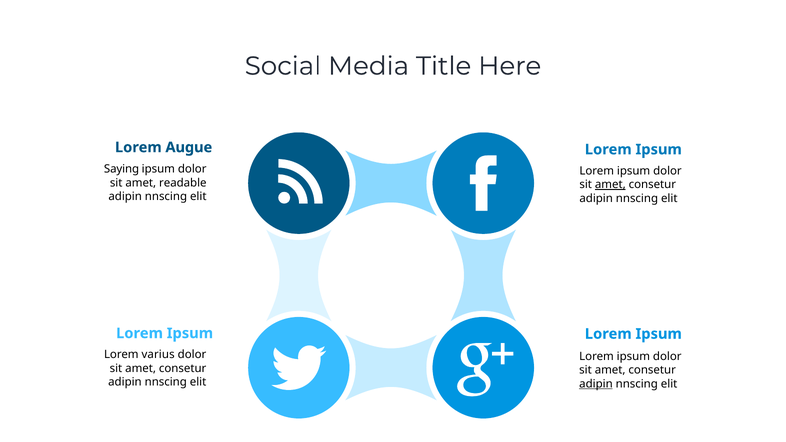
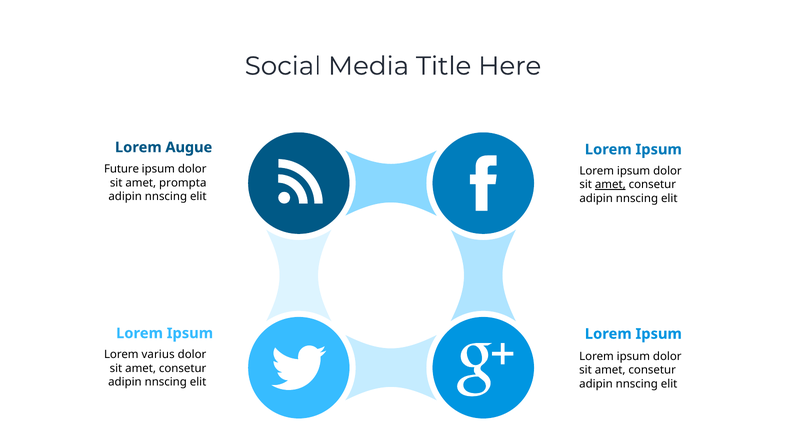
Saying: Saying -> Future
readable: readable -> prompta
adipin at (596, 384) underline: present -> none
